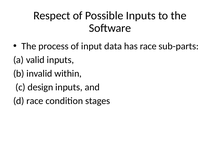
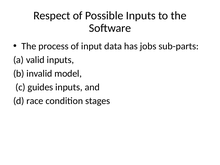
has race: race -> jobs
within: within -> model
design: design -> guides
